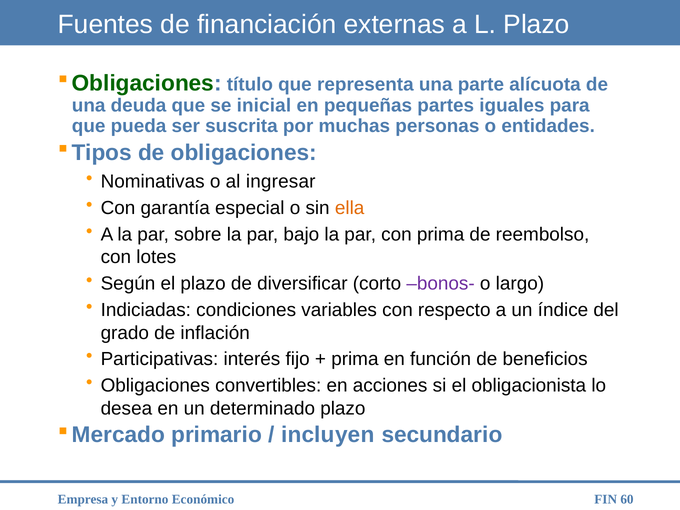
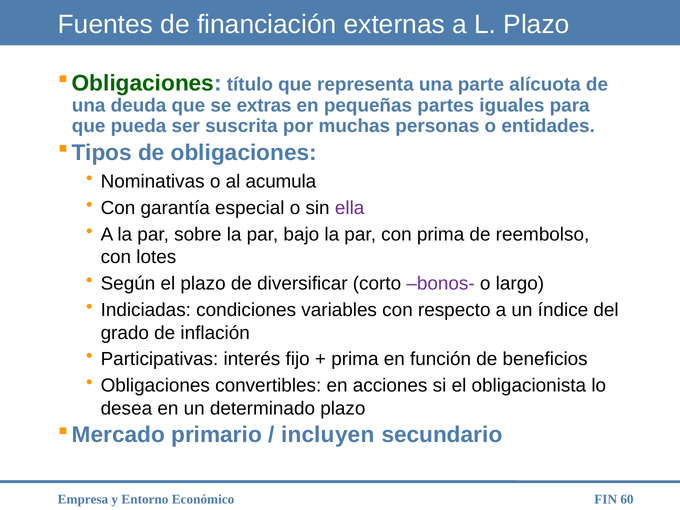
inicial: inicial -> extras
ingresar: ingresar -> acumula
ella colour: orange -> purple
